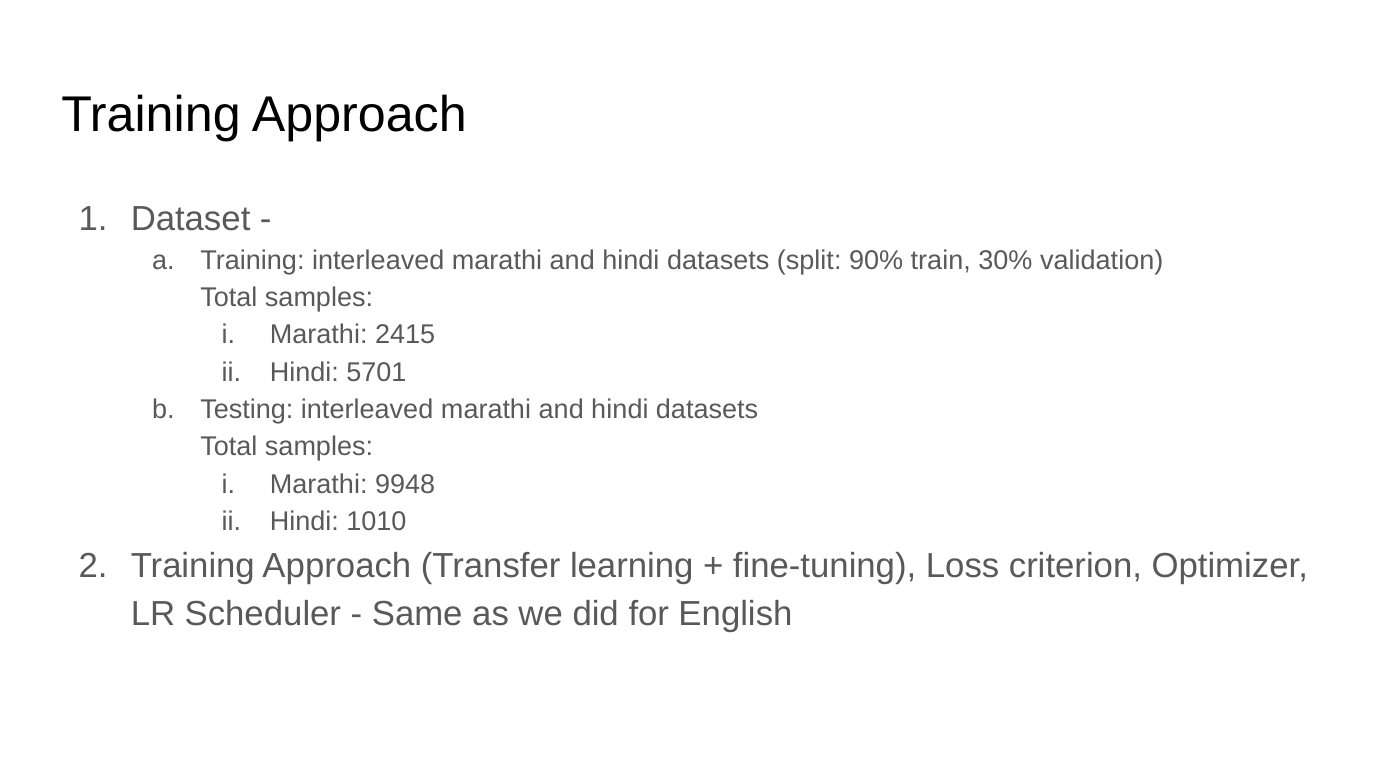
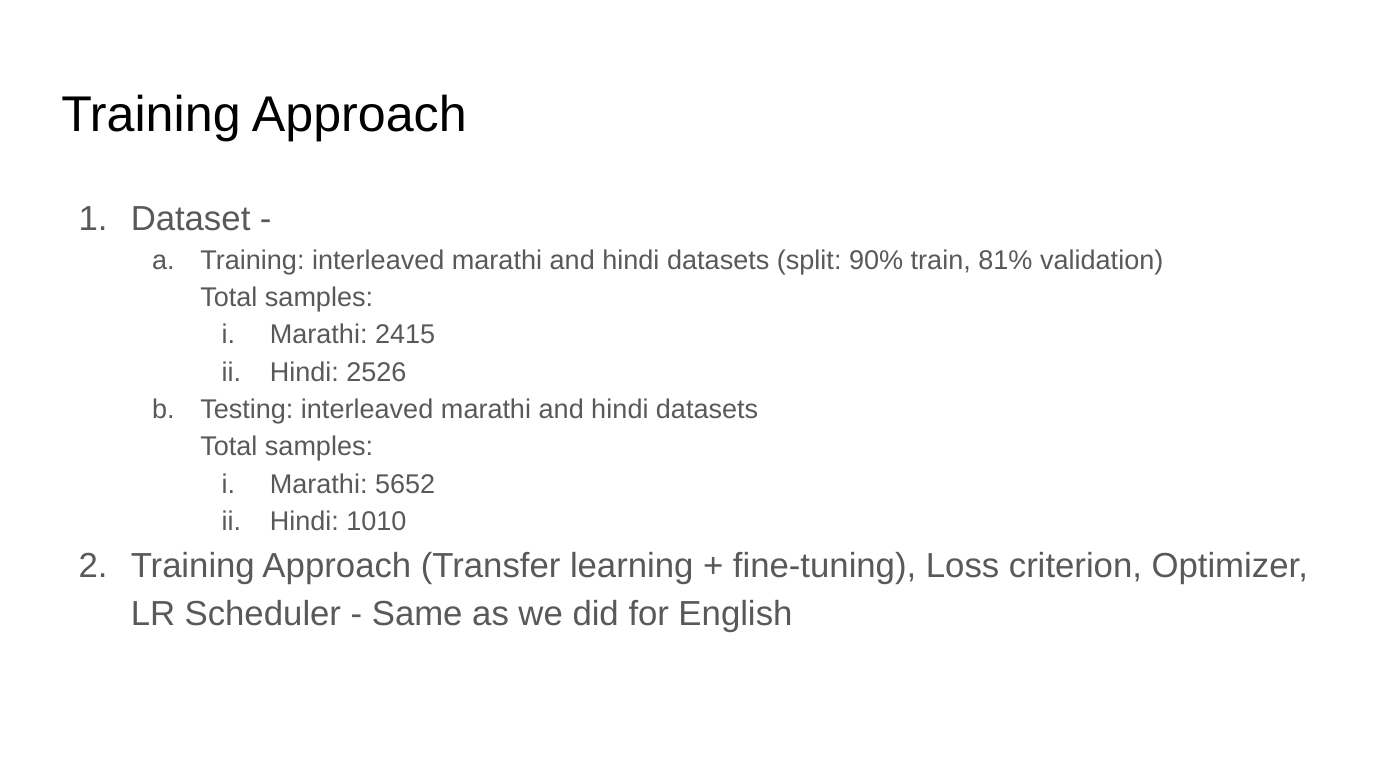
30%: 30% -> 81%
5701: 5701 -> 2526
9948: 9948 -> 5652
